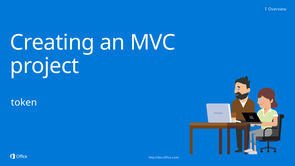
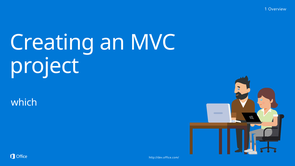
token: token -> which
